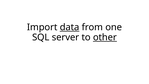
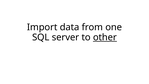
data underline: present -> none
